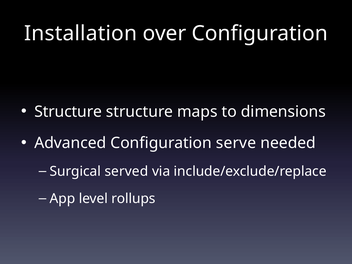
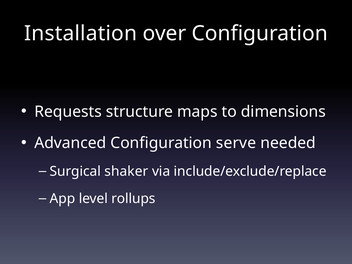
Structure at (68, 112): Structure -> Requests
served: served -> shaker
